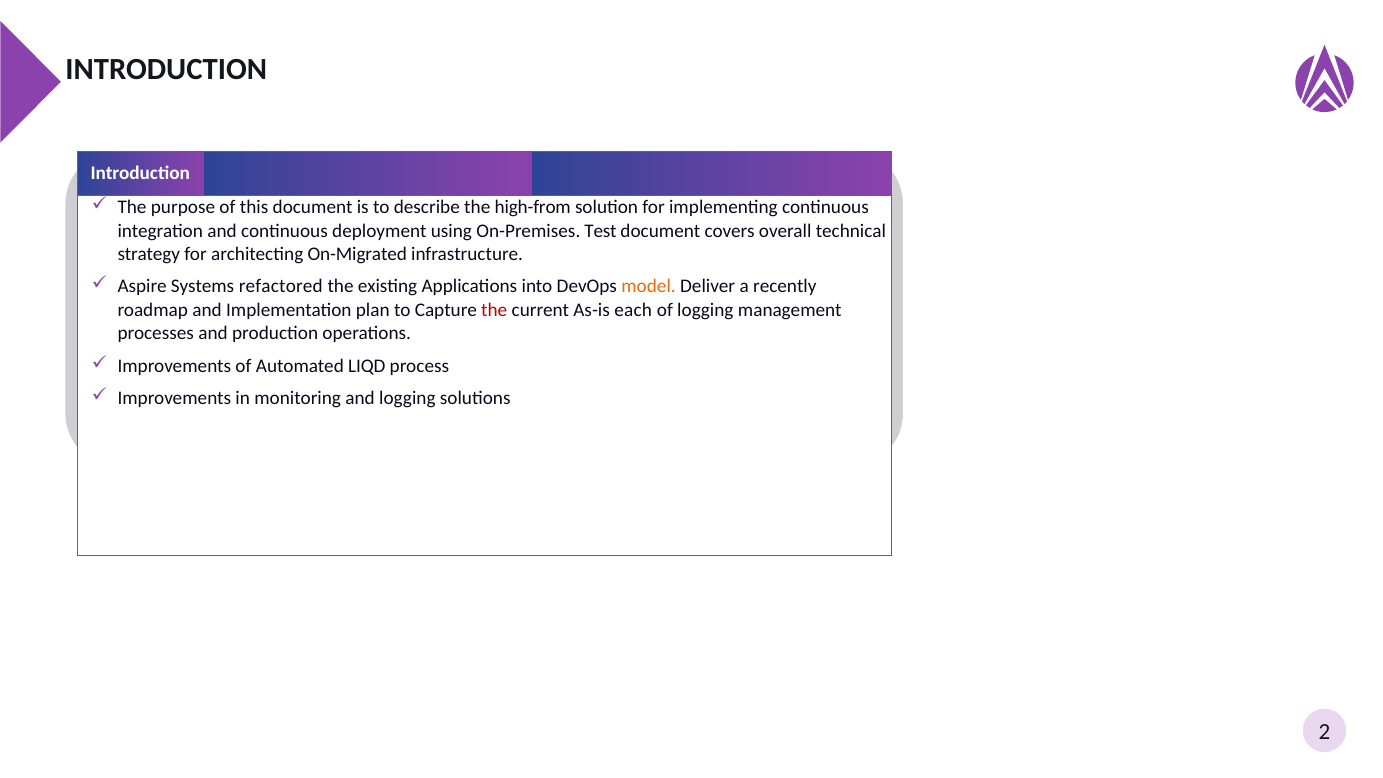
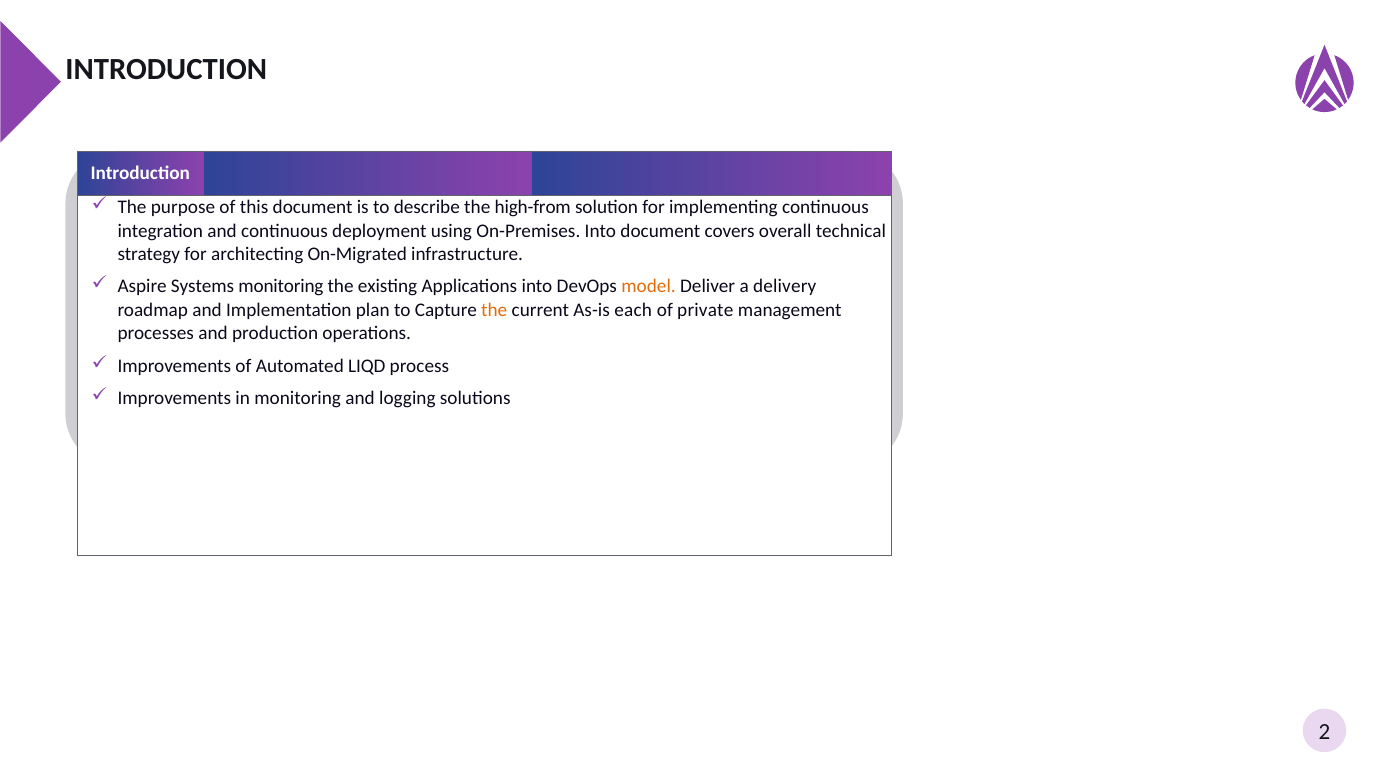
On-Premises Test: Test -> Into
Systems refactored: refactored -> monitoring
recently: recently -> delivery
the at (494, 310) colour: red -> orange
of logging: logging -> private
